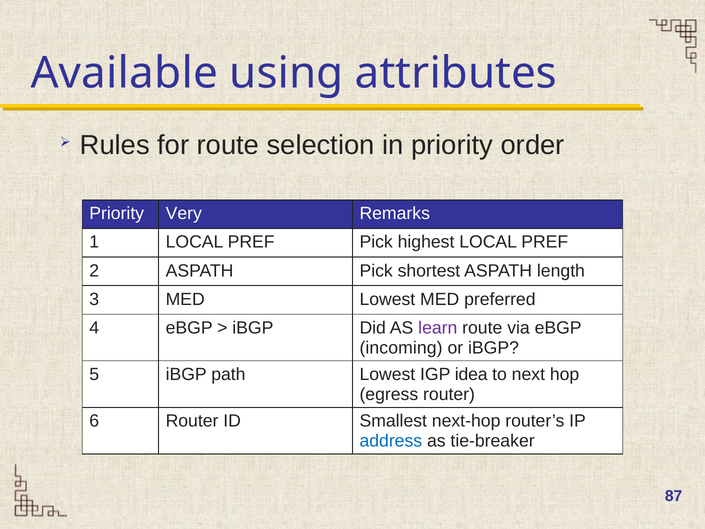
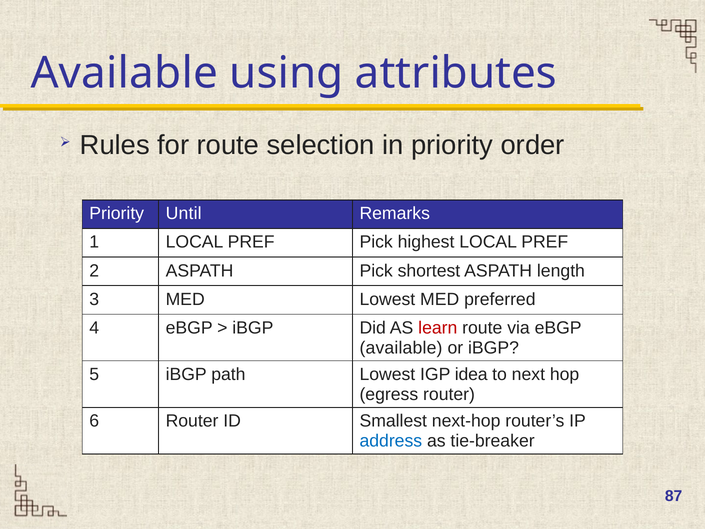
Very: Very -> Until
learn colour: purple -> red
incoming at (401, 348): incoming -> available
